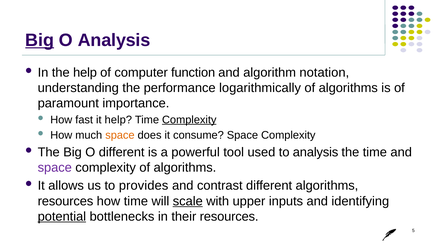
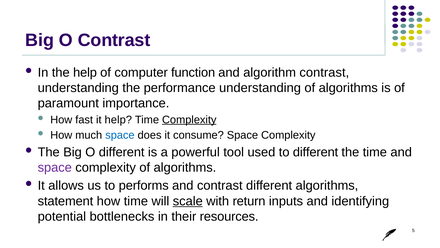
Big at (40, 40) underline: present -> none
O Analysis: Analysis -> Contrast
algorithm notation: notation -> contrast
performance logarithmically: logarithmically -> understanding
space at (120, 135) colour: orange -> blue
to analysis: analysis -> different
provides: provides -> performs
resources at (65, 201): resources -> statement
upper: upper -> return
potential underline: present -> none
